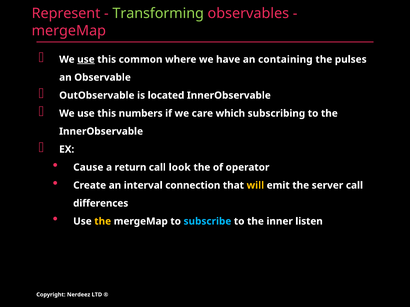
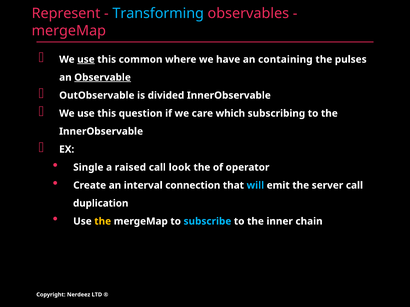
Transforming colour: light green -> light blue
Observable underline: none -> present
located: located -> divided
numbers: numbers -> question
Cause: Cause -> Single
return: return -> raised
will colour: yellow -> light blue
differences: differences -> duplication
listen: listen -> chain
